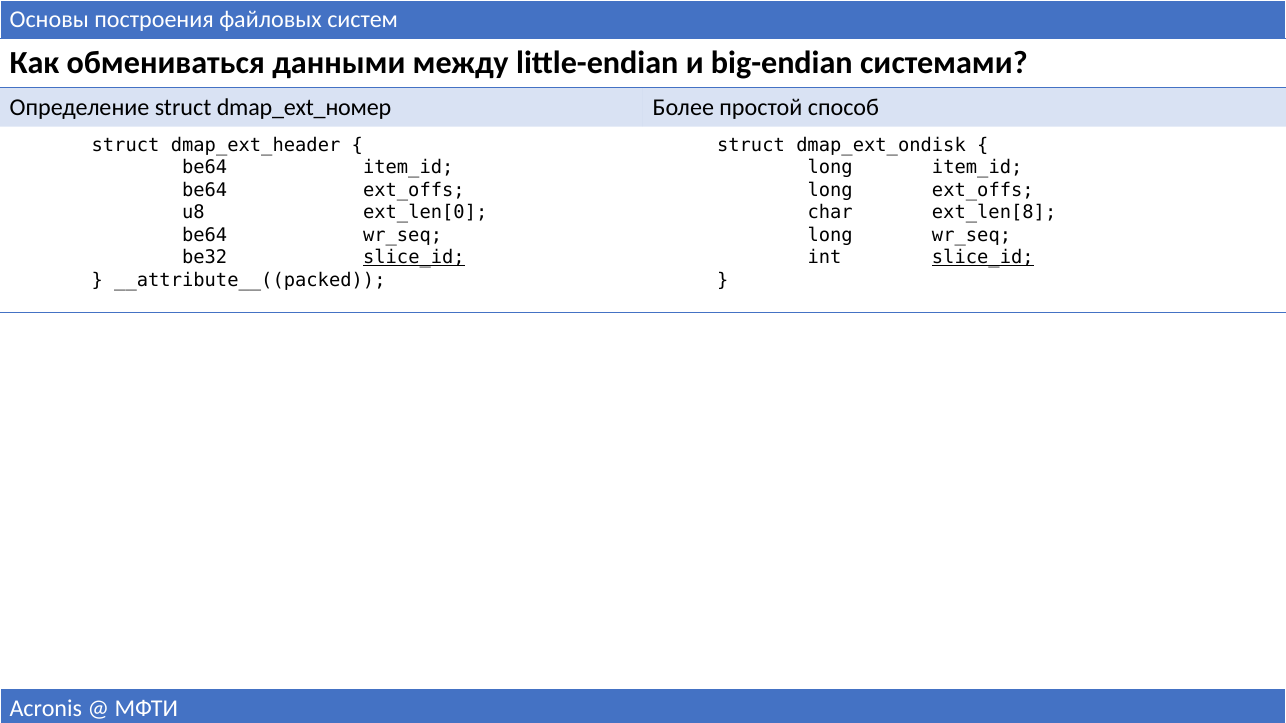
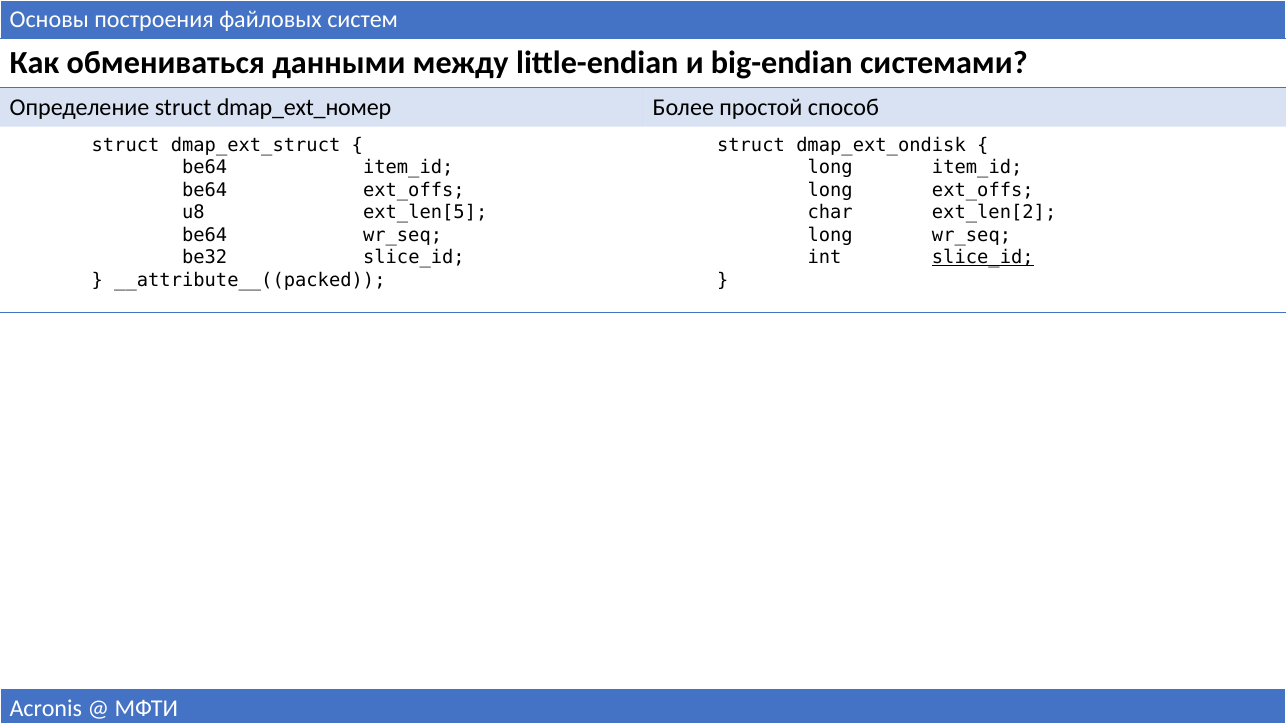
dmap_ext_header: dmap_ext_header -> dmap_ext_struct
ext_len[0: ext_len[0 -> ext_len[5
ext_len[8: ext_len[8 -> ext_len[2
slice_id at (414, 258) underline: present -> none
